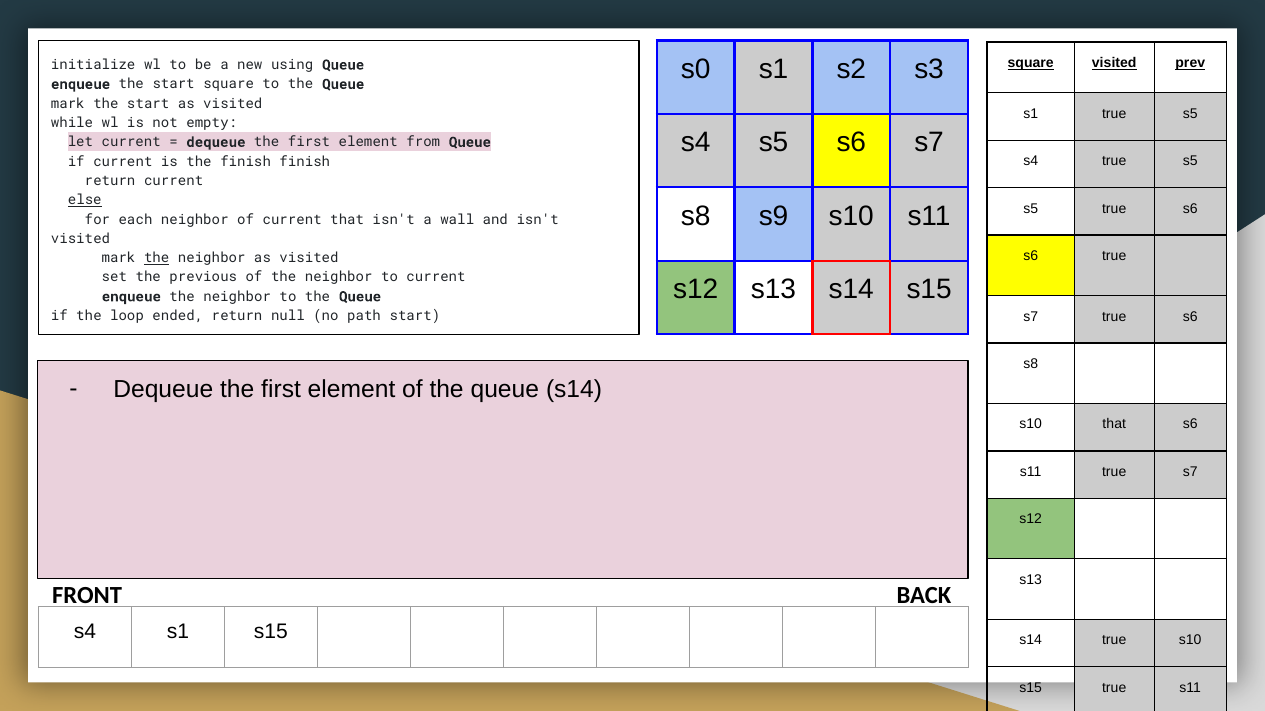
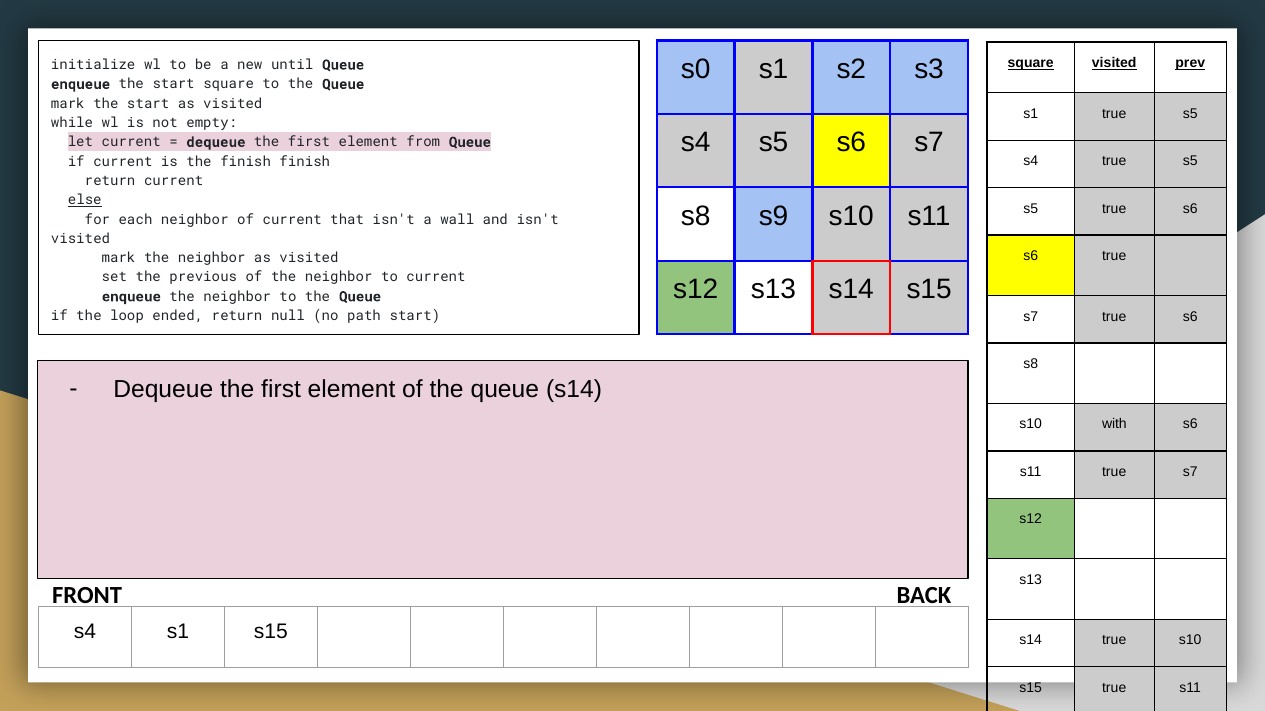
using: using -> until
the at (157, 258) underline: present -> none
s10 that: that -> with
